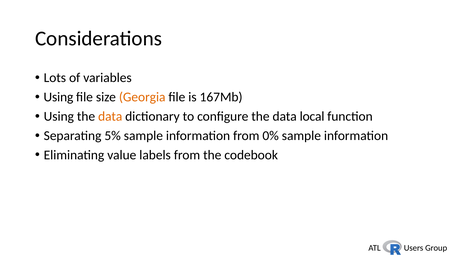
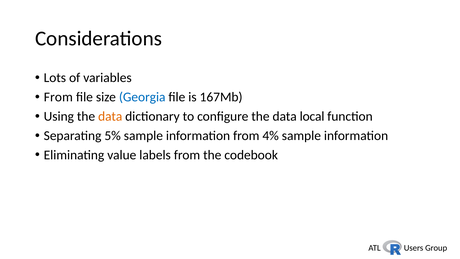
Using at (58, 97): Using -> From
Georgia colour: orange -> blue
0%: 0% -> 4%
